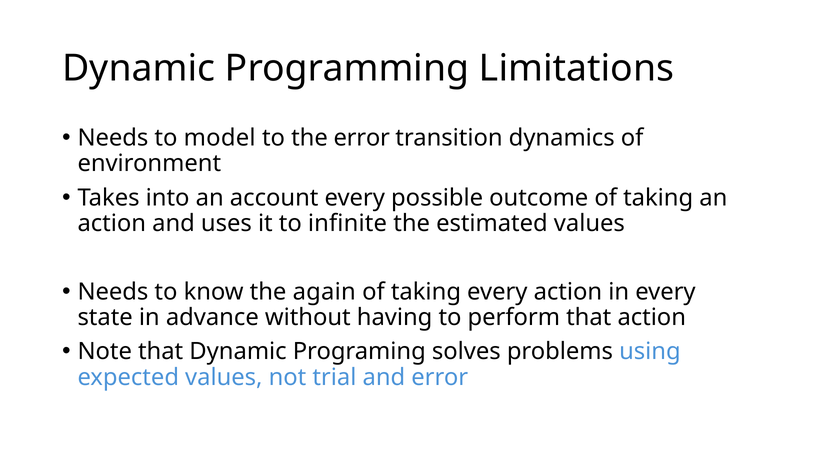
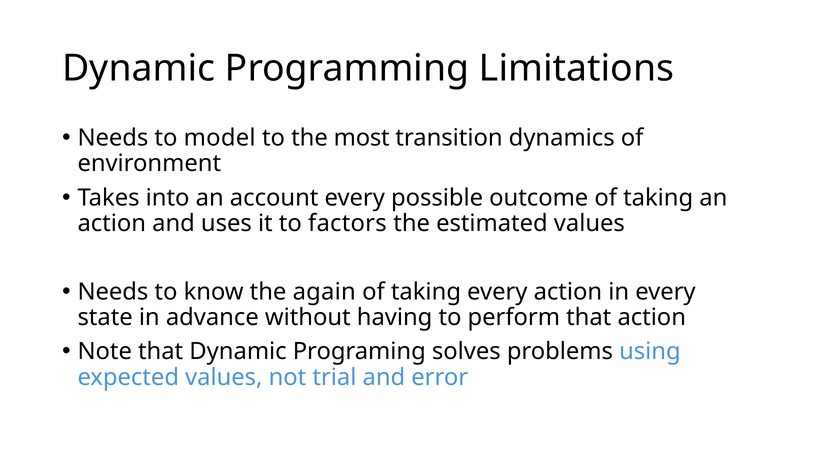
the error: error -> most
infinite: infinite -> factors
